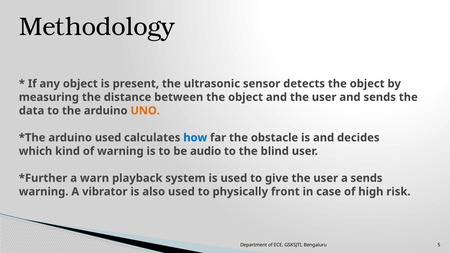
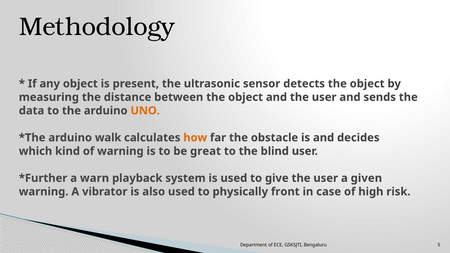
arduino used: used -> walk
how colour: blue -> orange
audio: audio -> great
a sends: sends -> given
